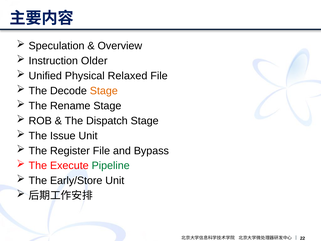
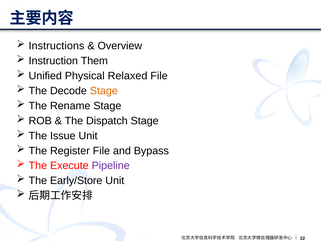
Speculation: Speculation -> Instructions
Older: Older -> Them
Pipeline colour: green -> purple
